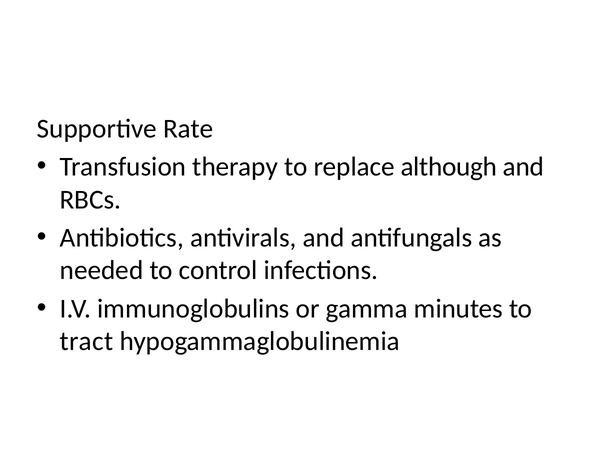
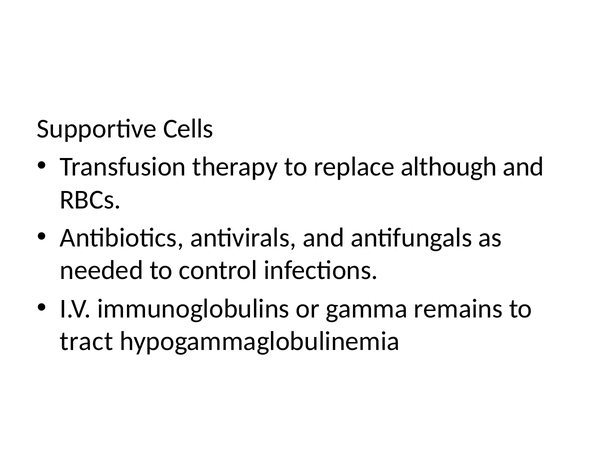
Rate: Rate -> Cells
minutes: minutes -> remains
